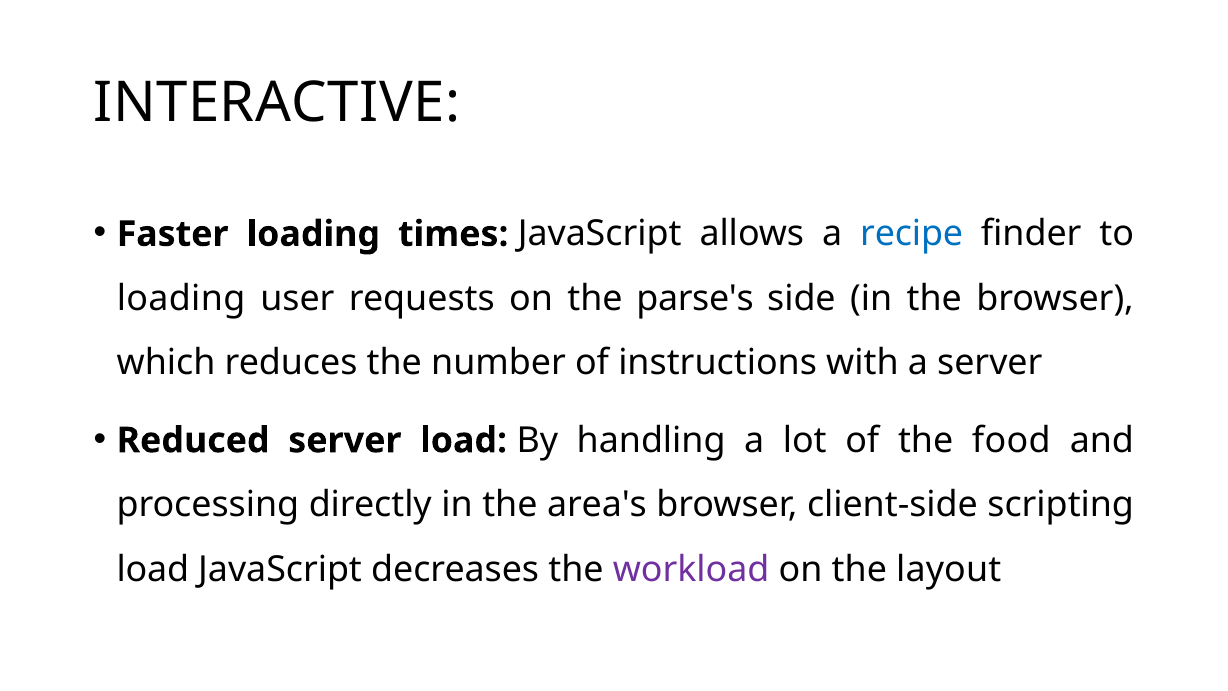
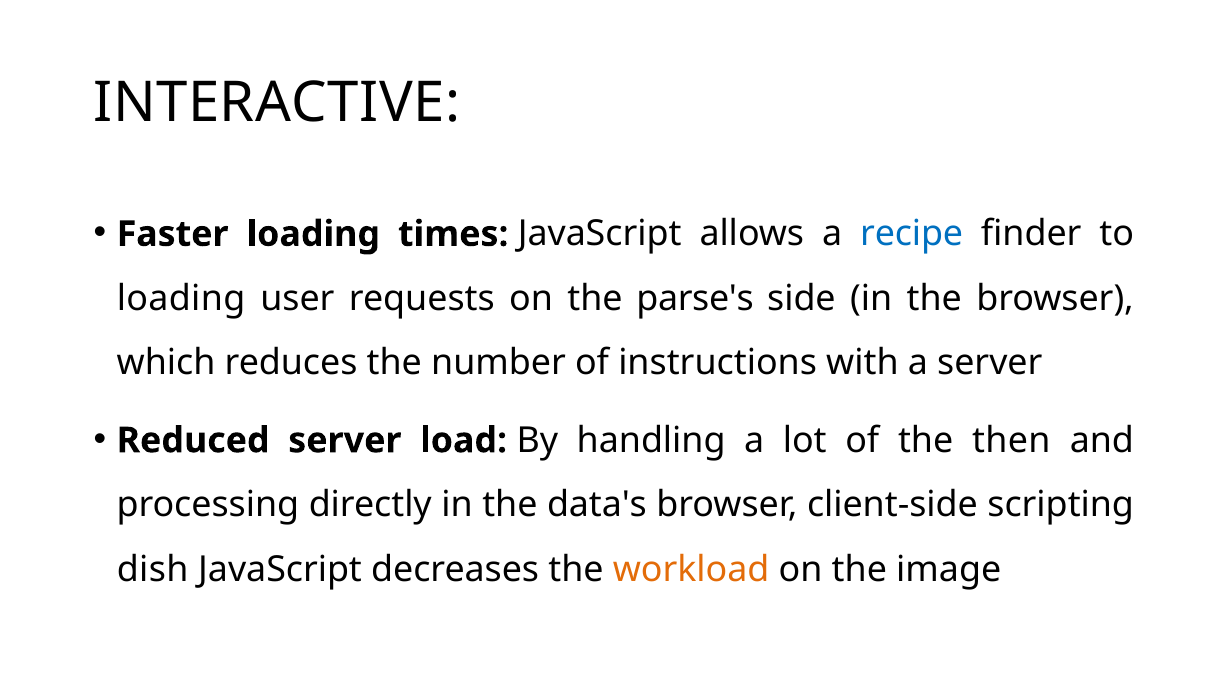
food: food -> then
area's: area's -> data's
load at (153, 569): load -> dish
workload colour: purple -> orange
layout: layout -> image
